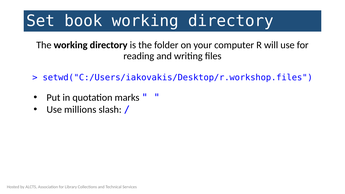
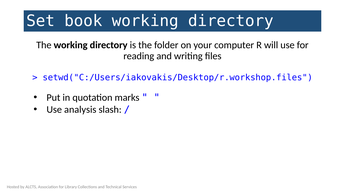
millions: millions -> analysis
